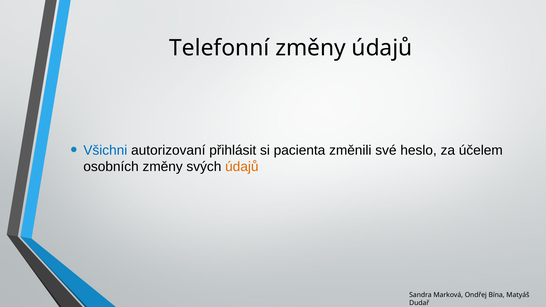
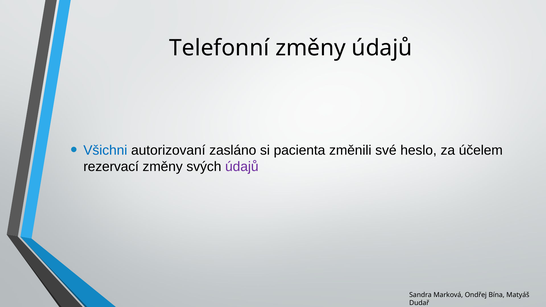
přihlásit: přihlásit -> zasláno
osobních: osobních -> rezervací
údajů at (242, 167) colour: orange -> purple
